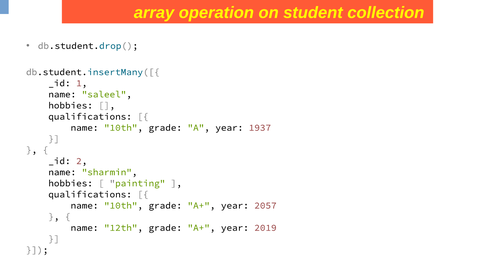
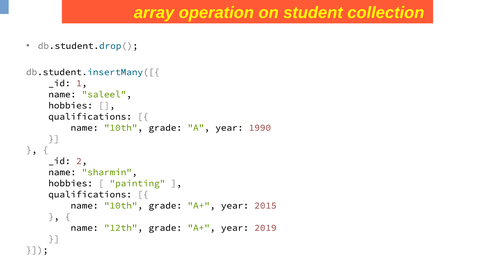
1937: 1937 -> 1990
2057: 2057 -> 2015
